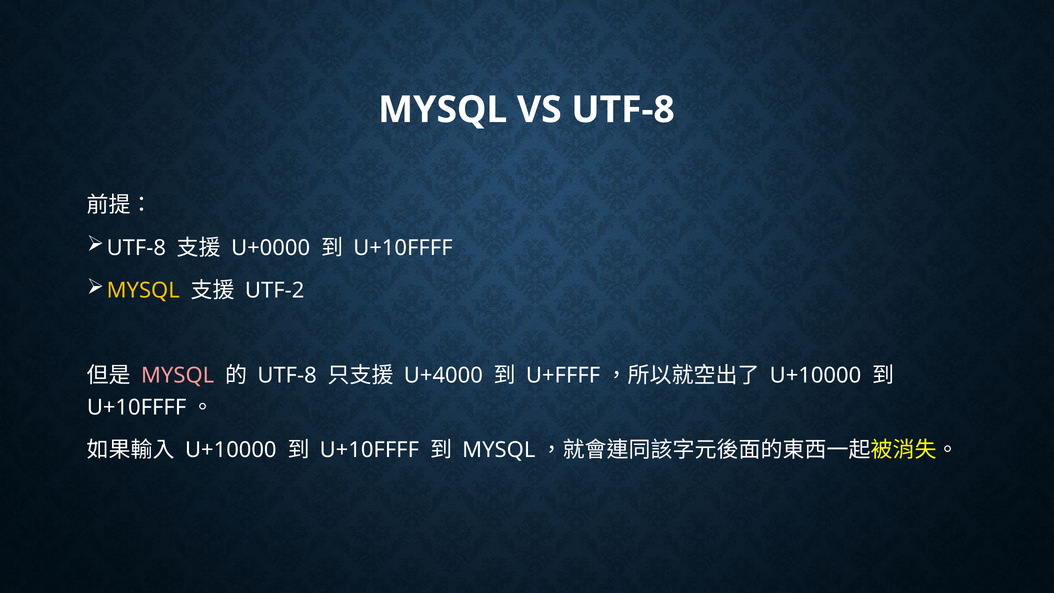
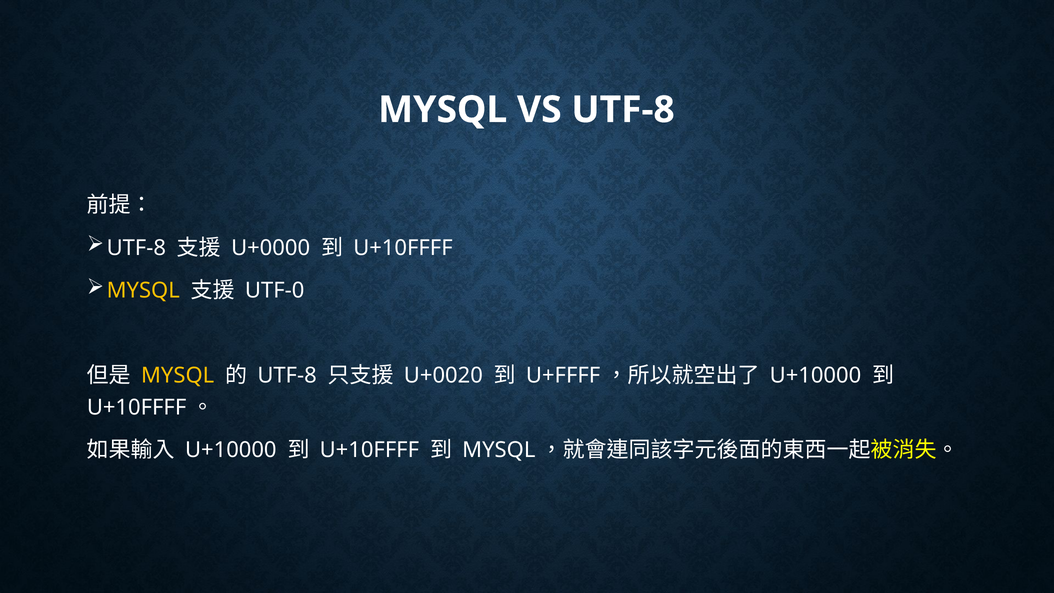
UTF-2: UTF-2 -> UTF-0
MYSQL at (178, 376) colour: pink -> yellow
U+4000: U+4000 -> U+0020
